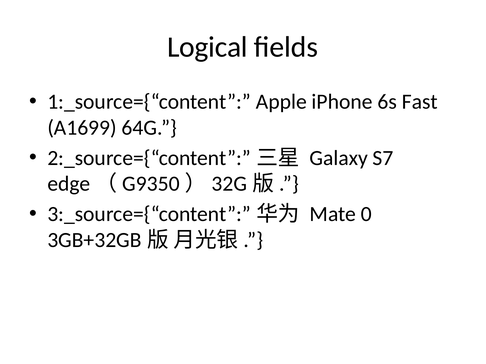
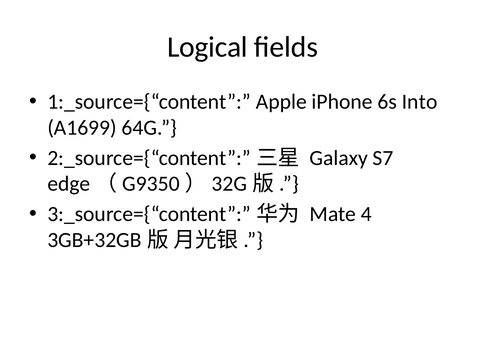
Fast: Fast -> Into
0: 0 -> 4
